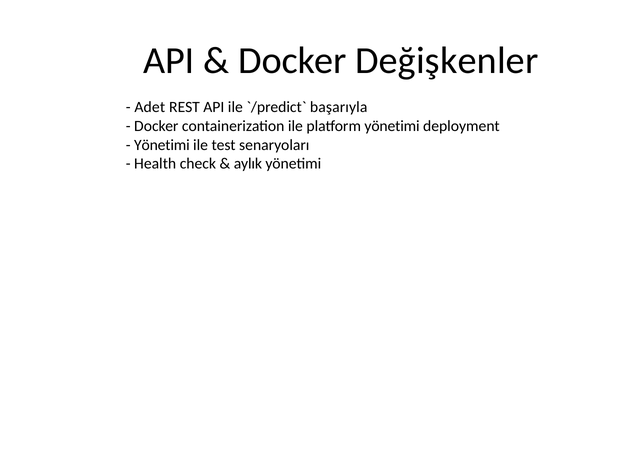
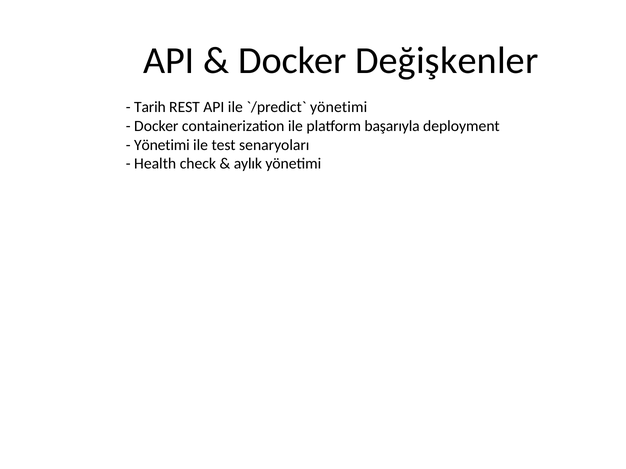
Adet: Adet -> Tarih
başarıyla at (339, 107): başarıyla -> yönetimi
platform yönetimi: yönetimi -> başarıyla
